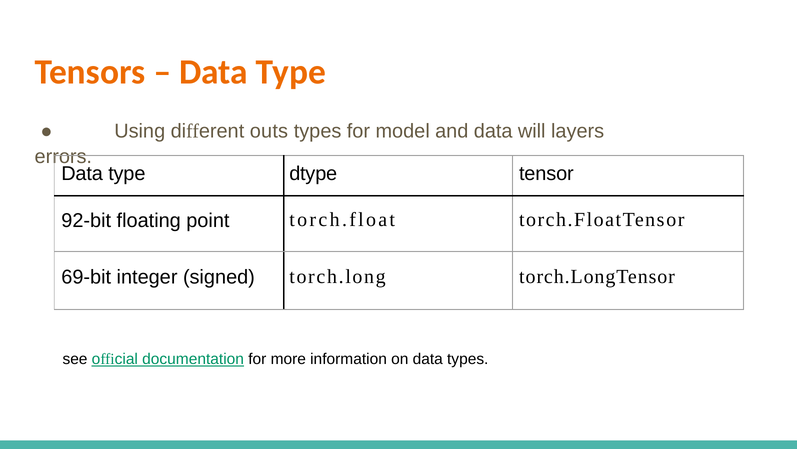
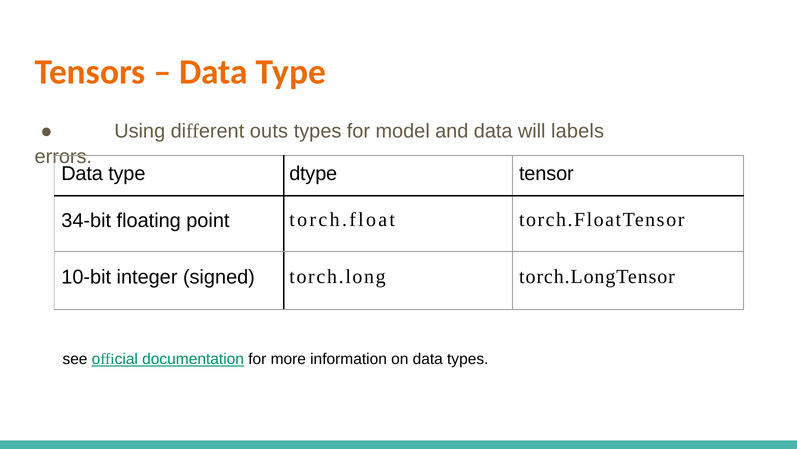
layers: layers -> labels
92-bit: 92-bit -> 34-bit
69-bit: 69-bit -> 10-bit
